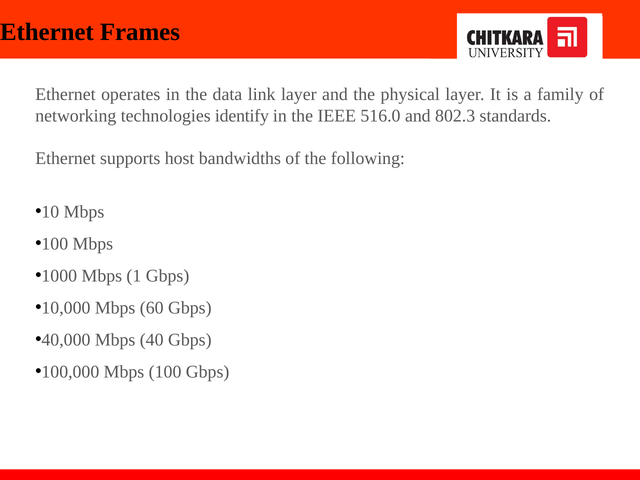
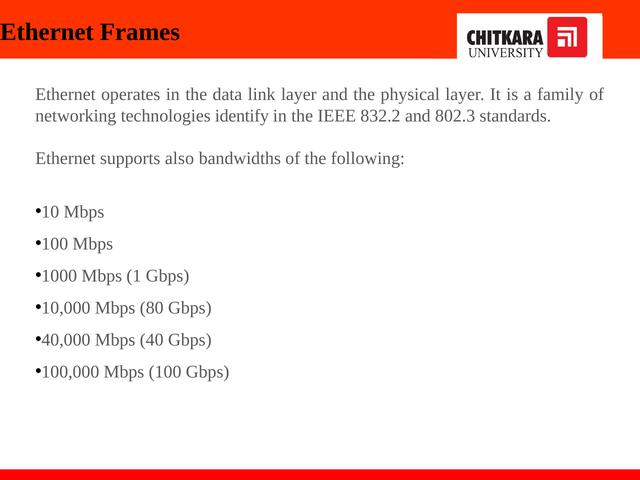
516.0: 516.0 -> 832.2
host: host -> also
60: 60 -> 80
